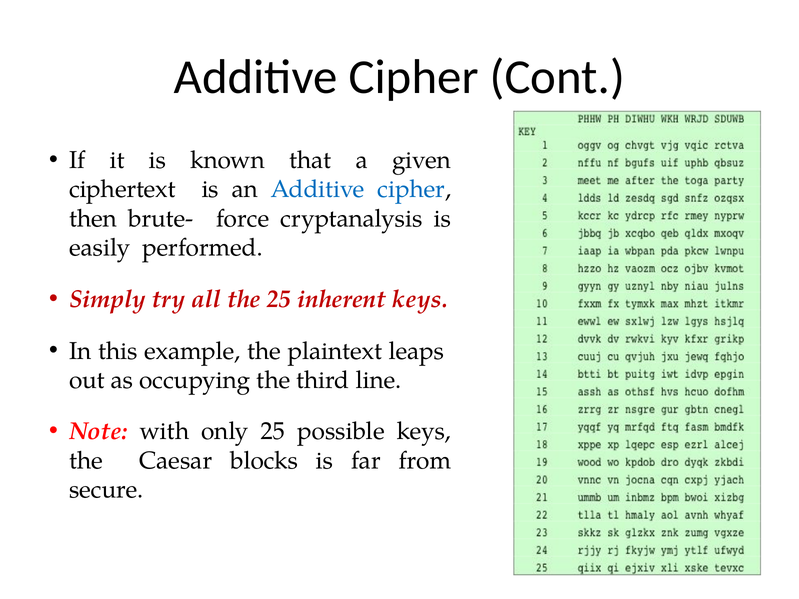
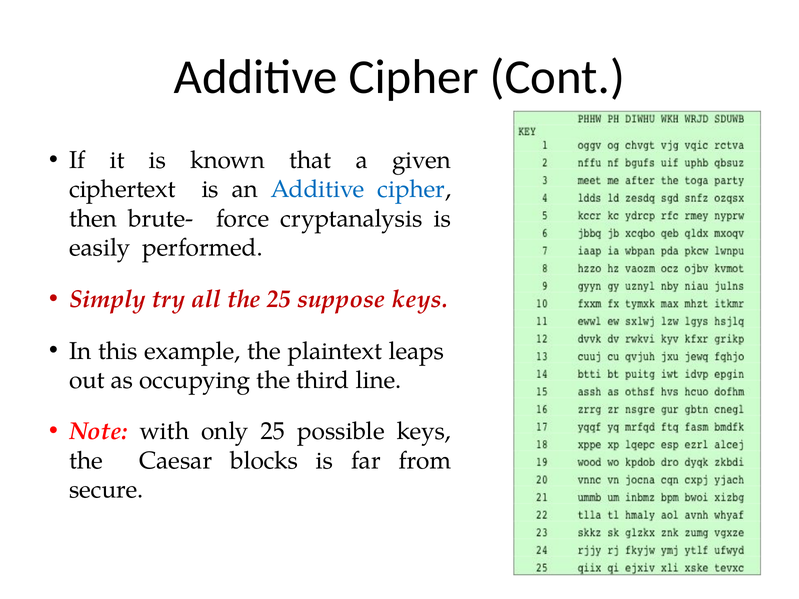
inherent: inherent -> suppose
